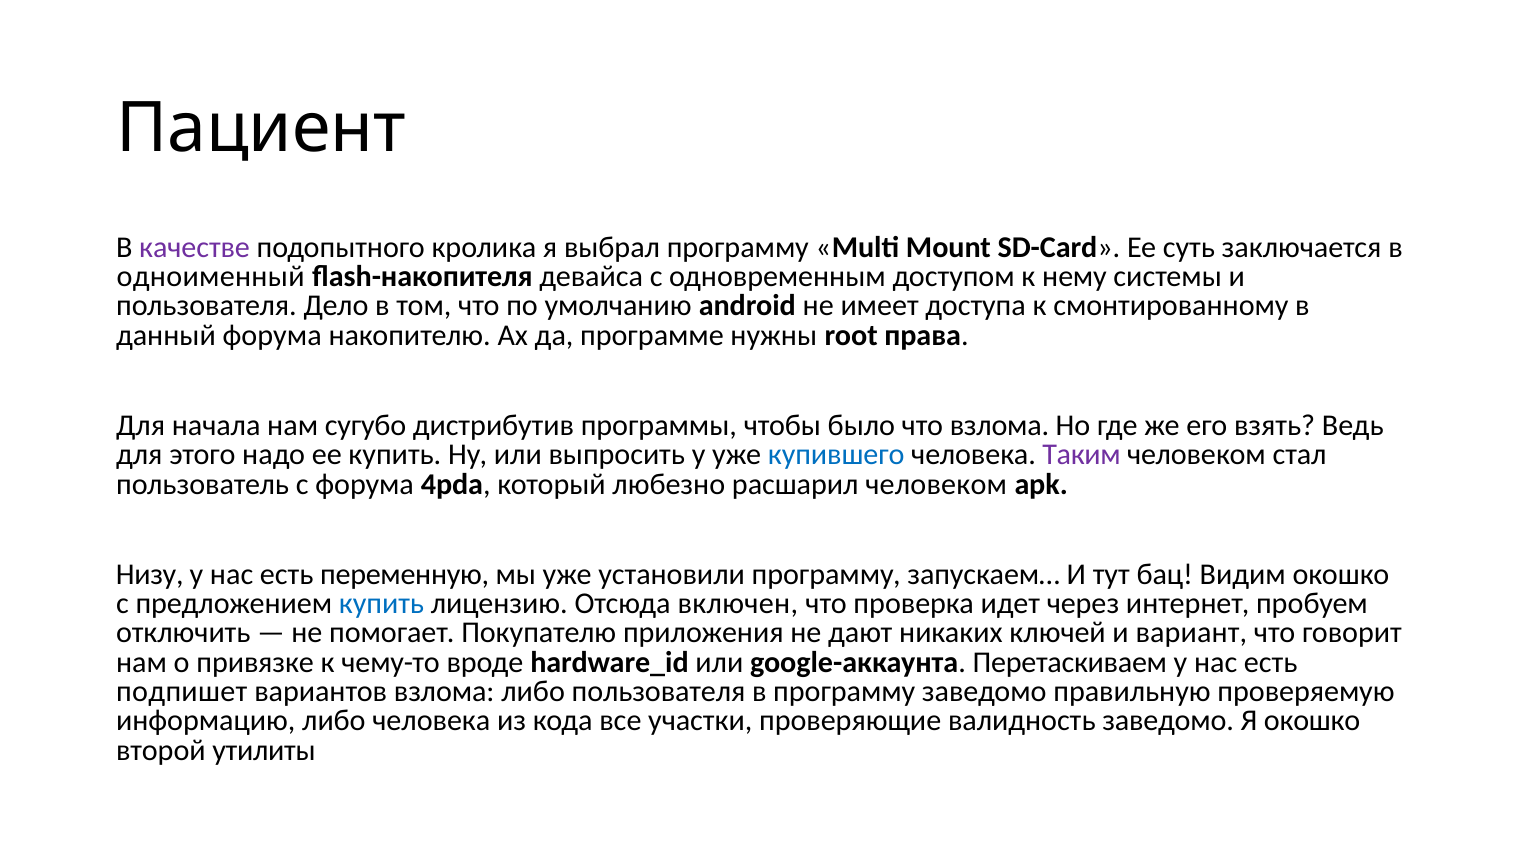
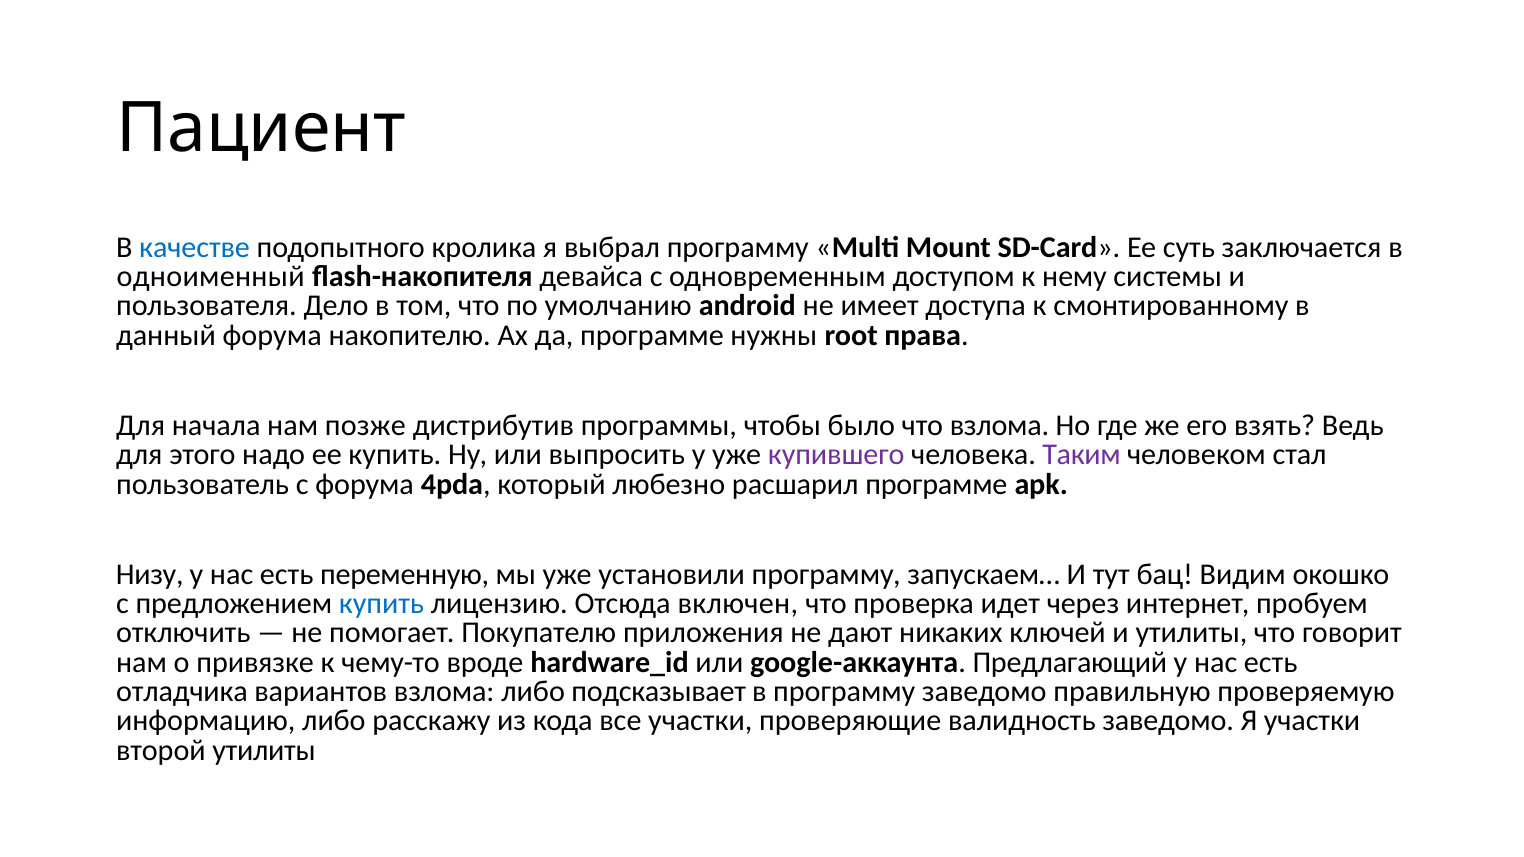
качестве colour: purple -> blue
сугубо: сугубо -> позже
купившего colour: blue -> purple
расшарил человеком: человеком -> программе
и вариант: вариант -> утилиты
Перетаскиваем: Перетаскиваем -> Предлагающий
подпишет: подпишет -> отладчика
либо пользователя: пользователя -> подсказывает
либо человека: человека -> расскажу
Я окошко: окошко -> участки
